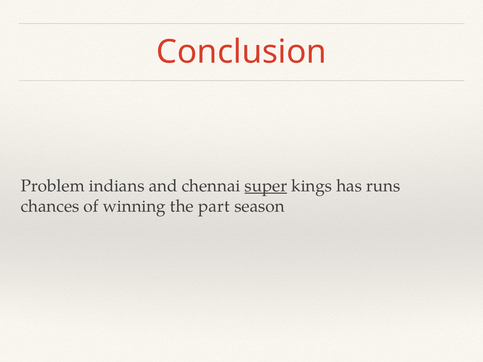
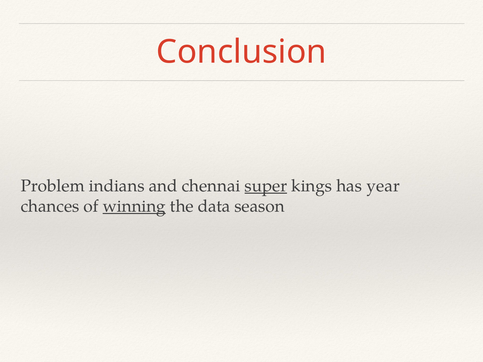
runs: runs -> year
winning underline: none -> present
part: part -> data
